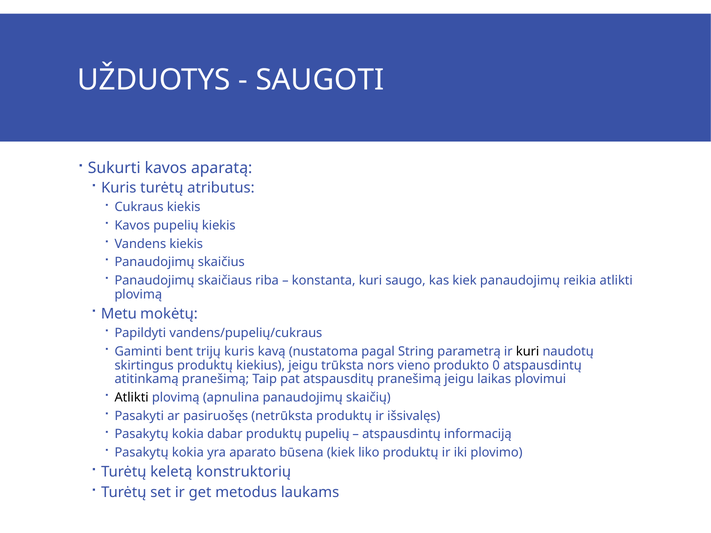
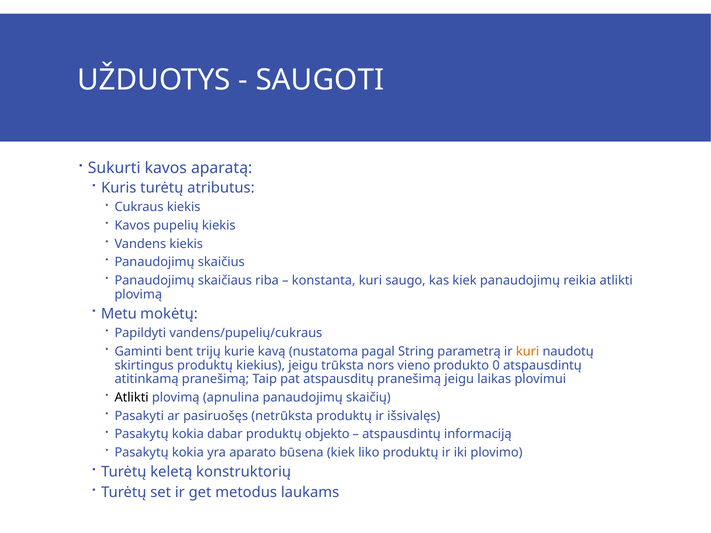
trijų kuris: kuris -> kurie
kuri at (528, 352) colour: black -> orange
produktų pupelių: pupelių -> objekto
